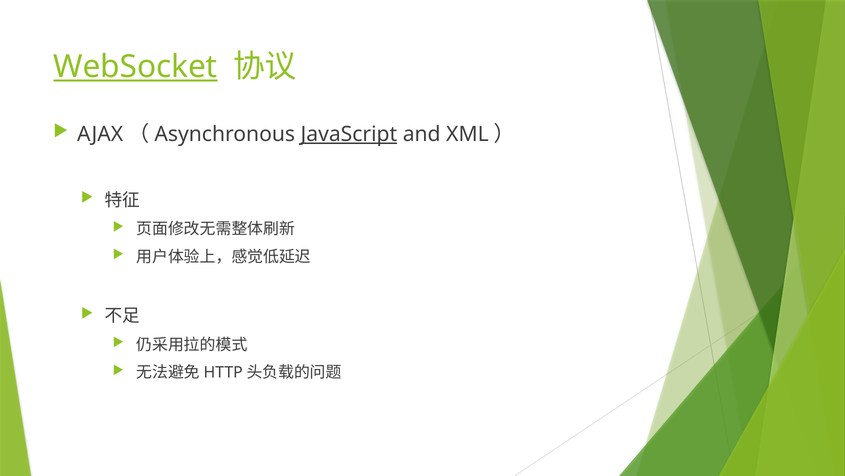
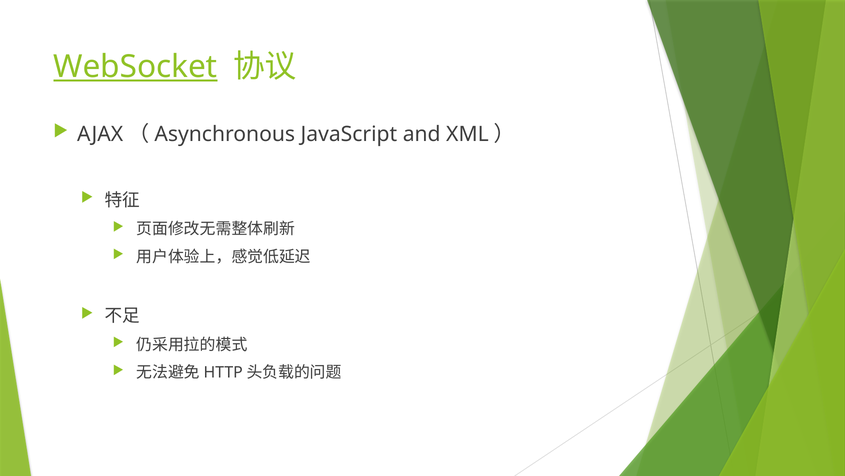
JavaScript underline: present -> none
